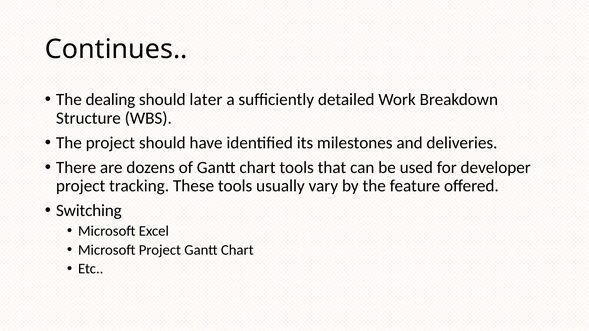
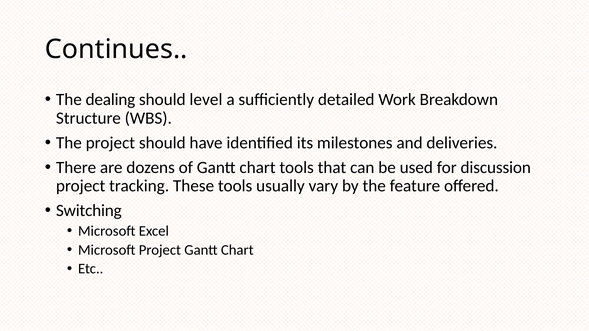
later: later -> level
developer: developer -> discussion
